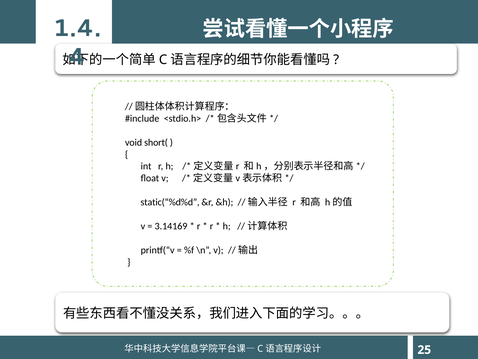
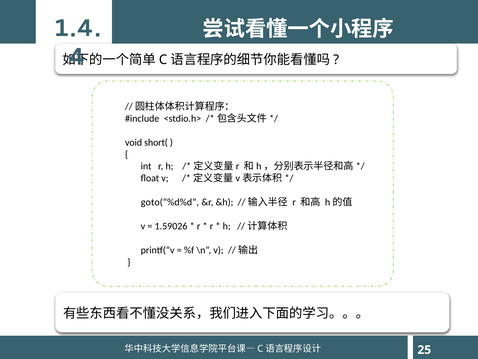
static(“%d%d: static(“%d%d -> goto(“%d%d
3.14169: 3.14169 -> 1.59026
